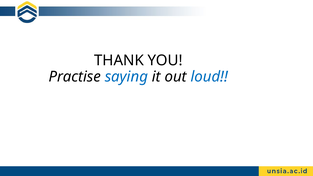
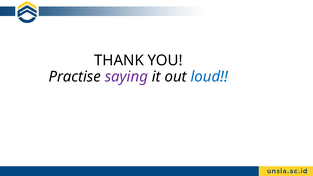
saying colour: blue -> purple
